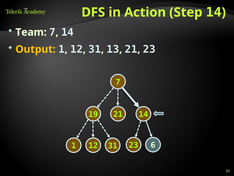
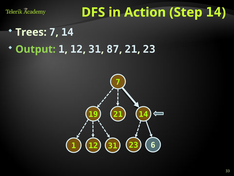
Team: Team -> Trees
Output colour: yellow -> light green
13: 13 -> 87
